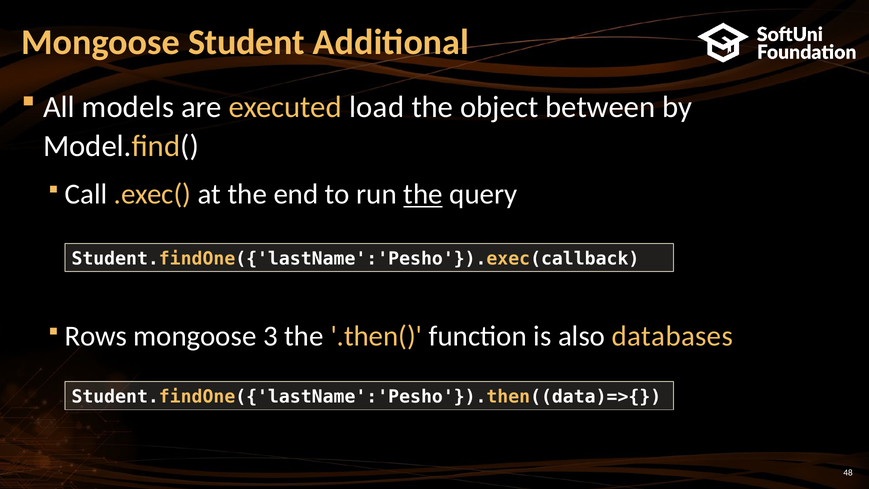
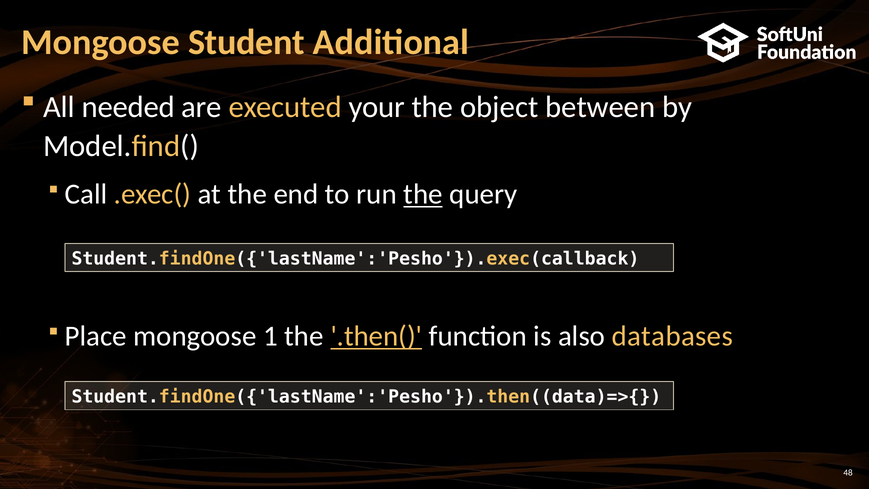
models: models -> needed
load: load -> your
Rows: Rows -> Place
3: 3 -> 1
.then( underline: none -> present
